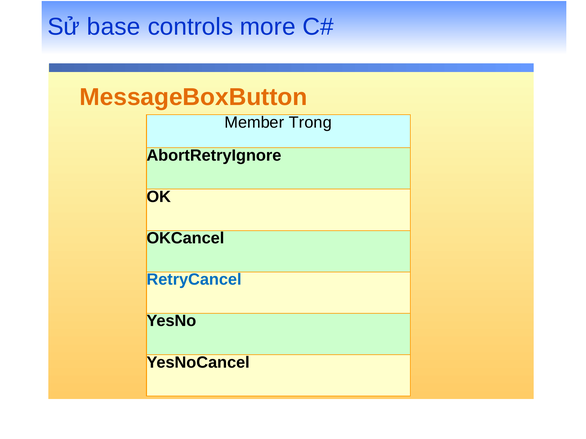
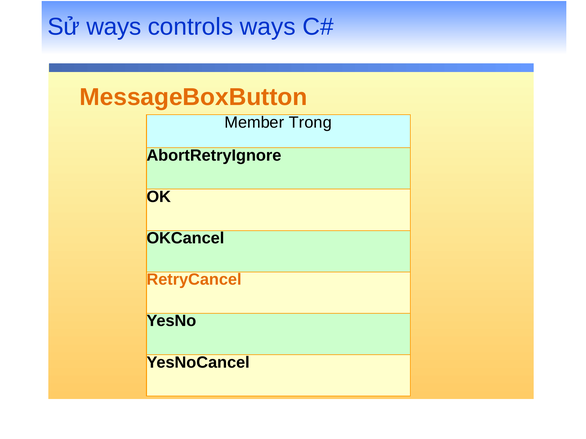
Sử base: base -> ways
controls more: more -> ways
RetryCancel colour: blue -> orange
